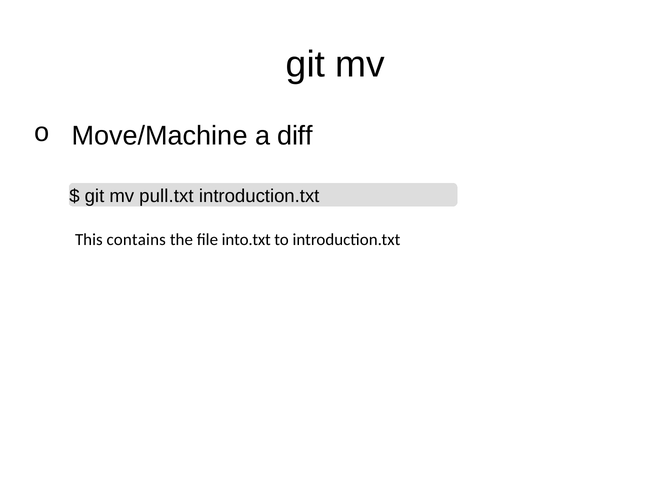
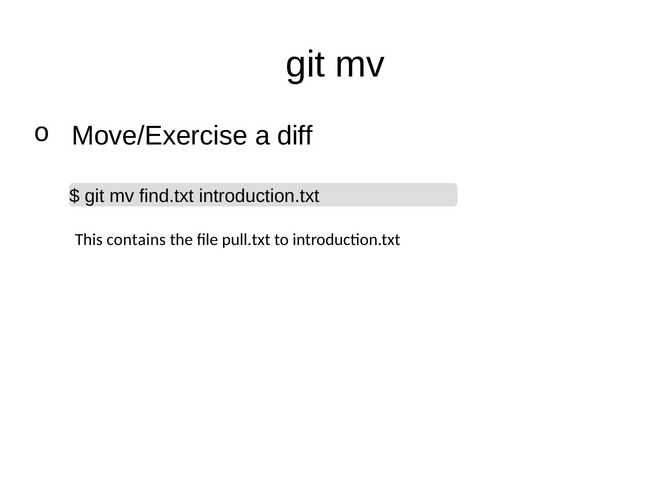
Move/Machine: Move/Machine -> Move/Exercise
pull.txt: pull.txt -> find.txt
into.txt: into.txt -> pull.txt
